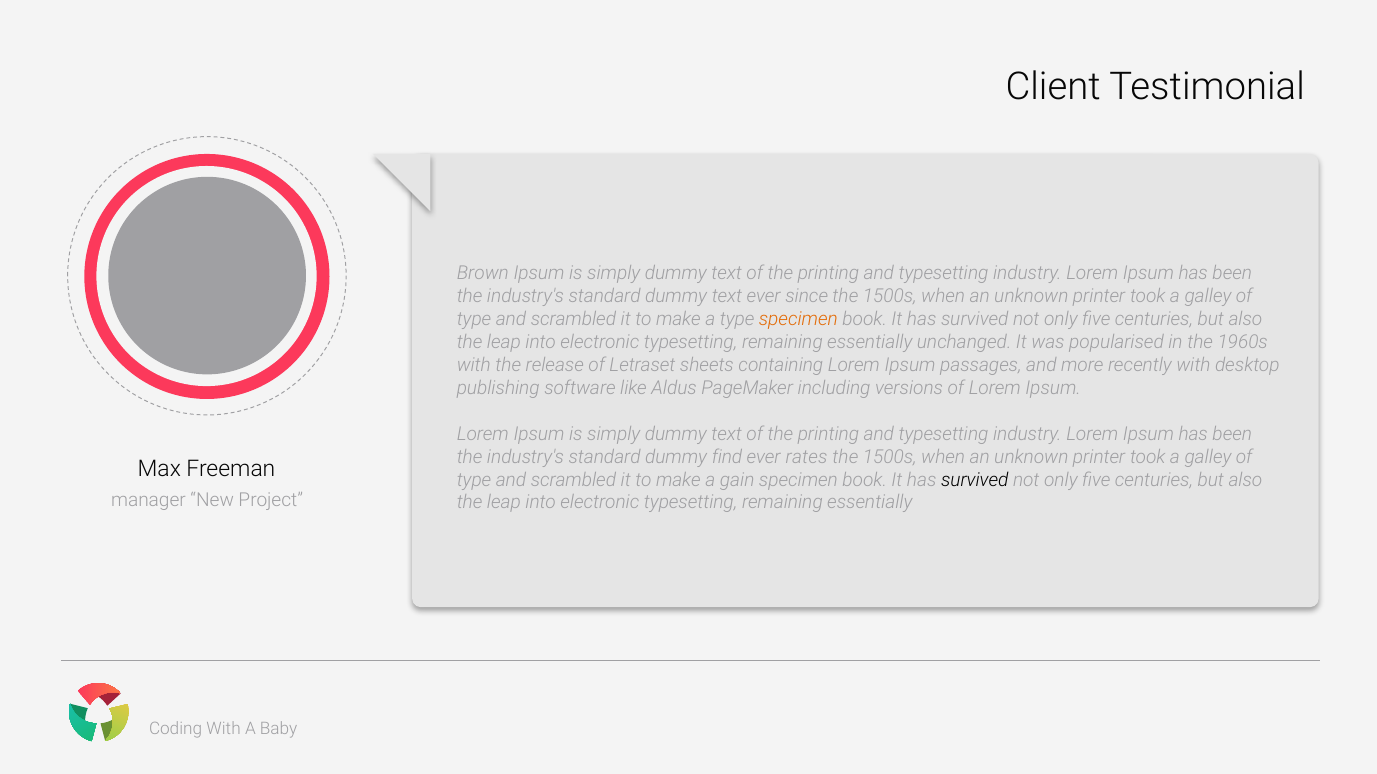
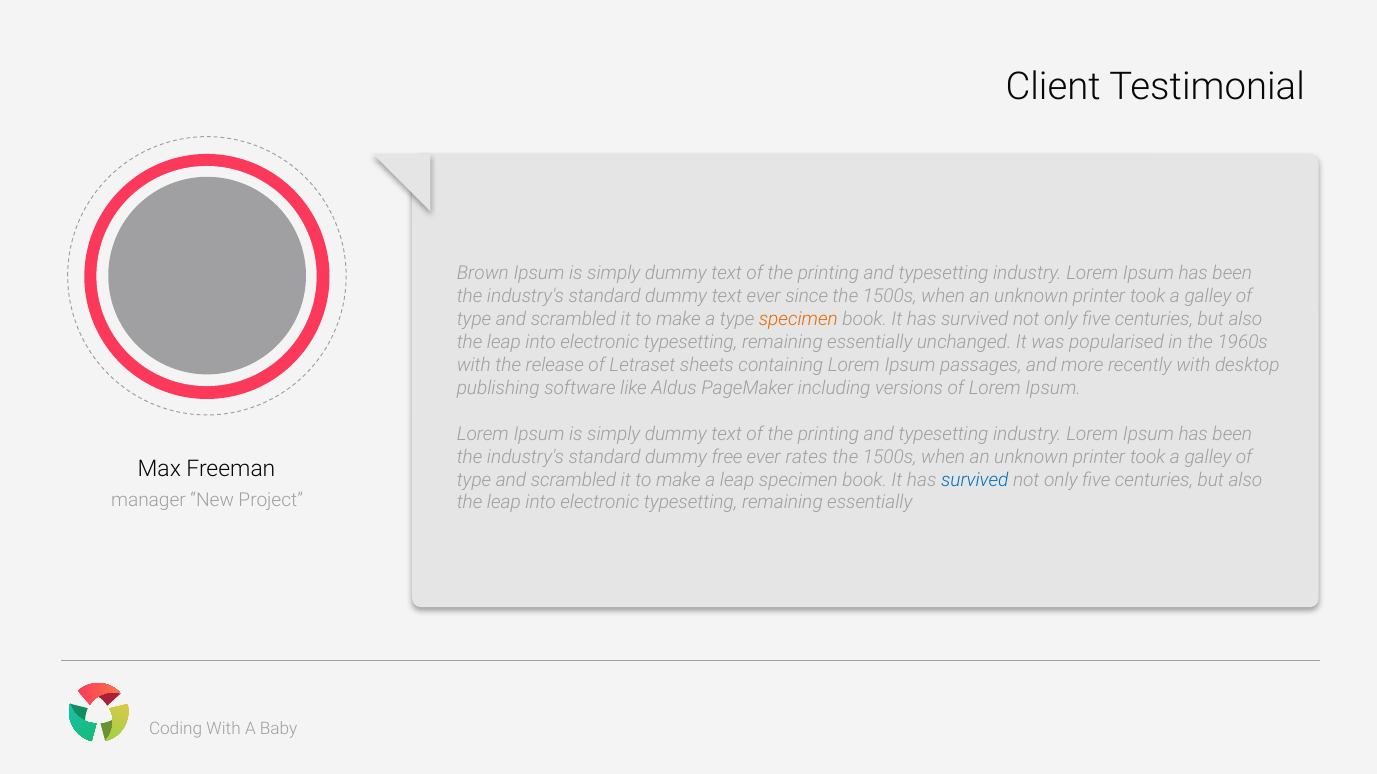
find: find -> free
a gain: gain -> leap
survived at (975, 480) colour: black -> blue
